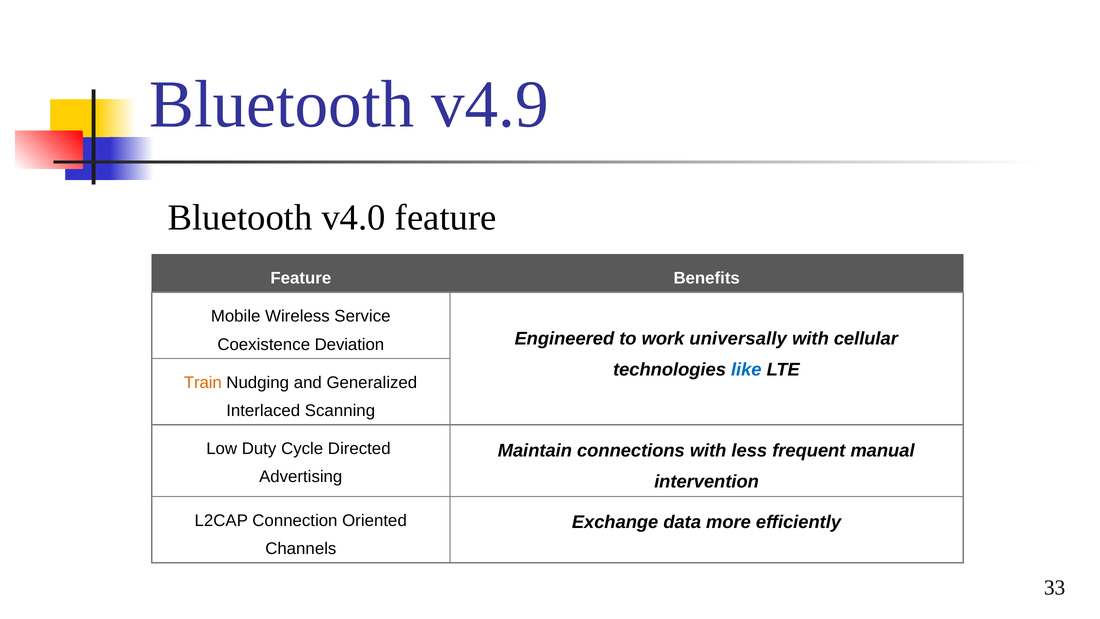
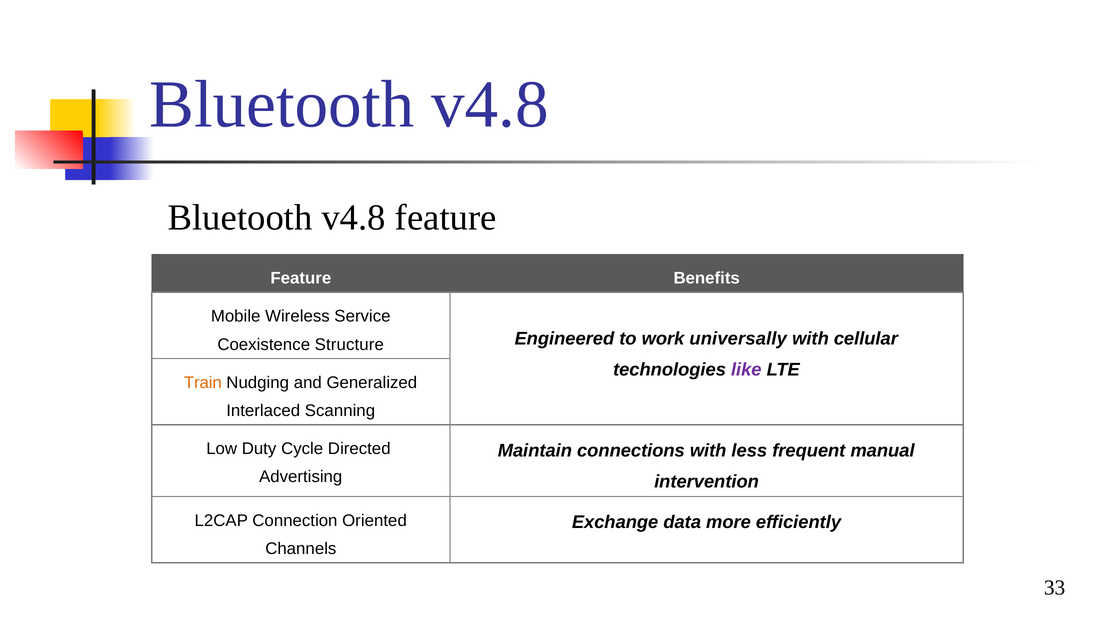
v4.9 at (490, 105): v4.9 -> v4.8
v4.0 at (354, 218): v4.0 -> v4.8
Deviation: Deviation -> Structure
like colour: blue -> purple
